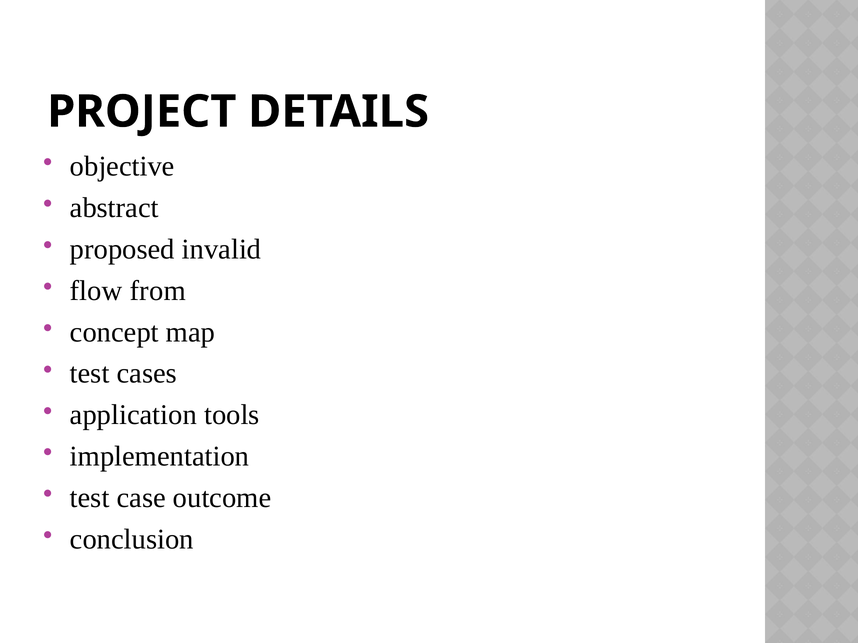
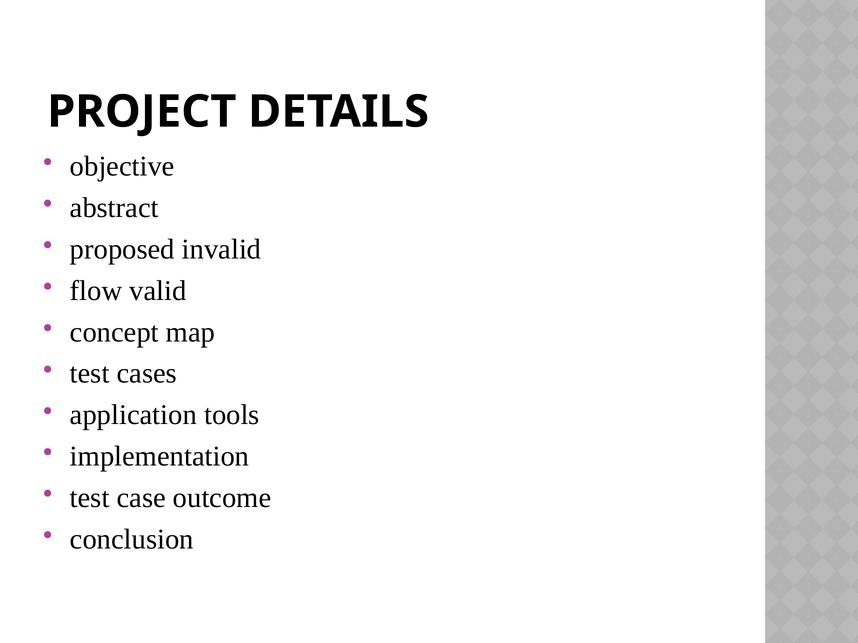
from: from -> valid
